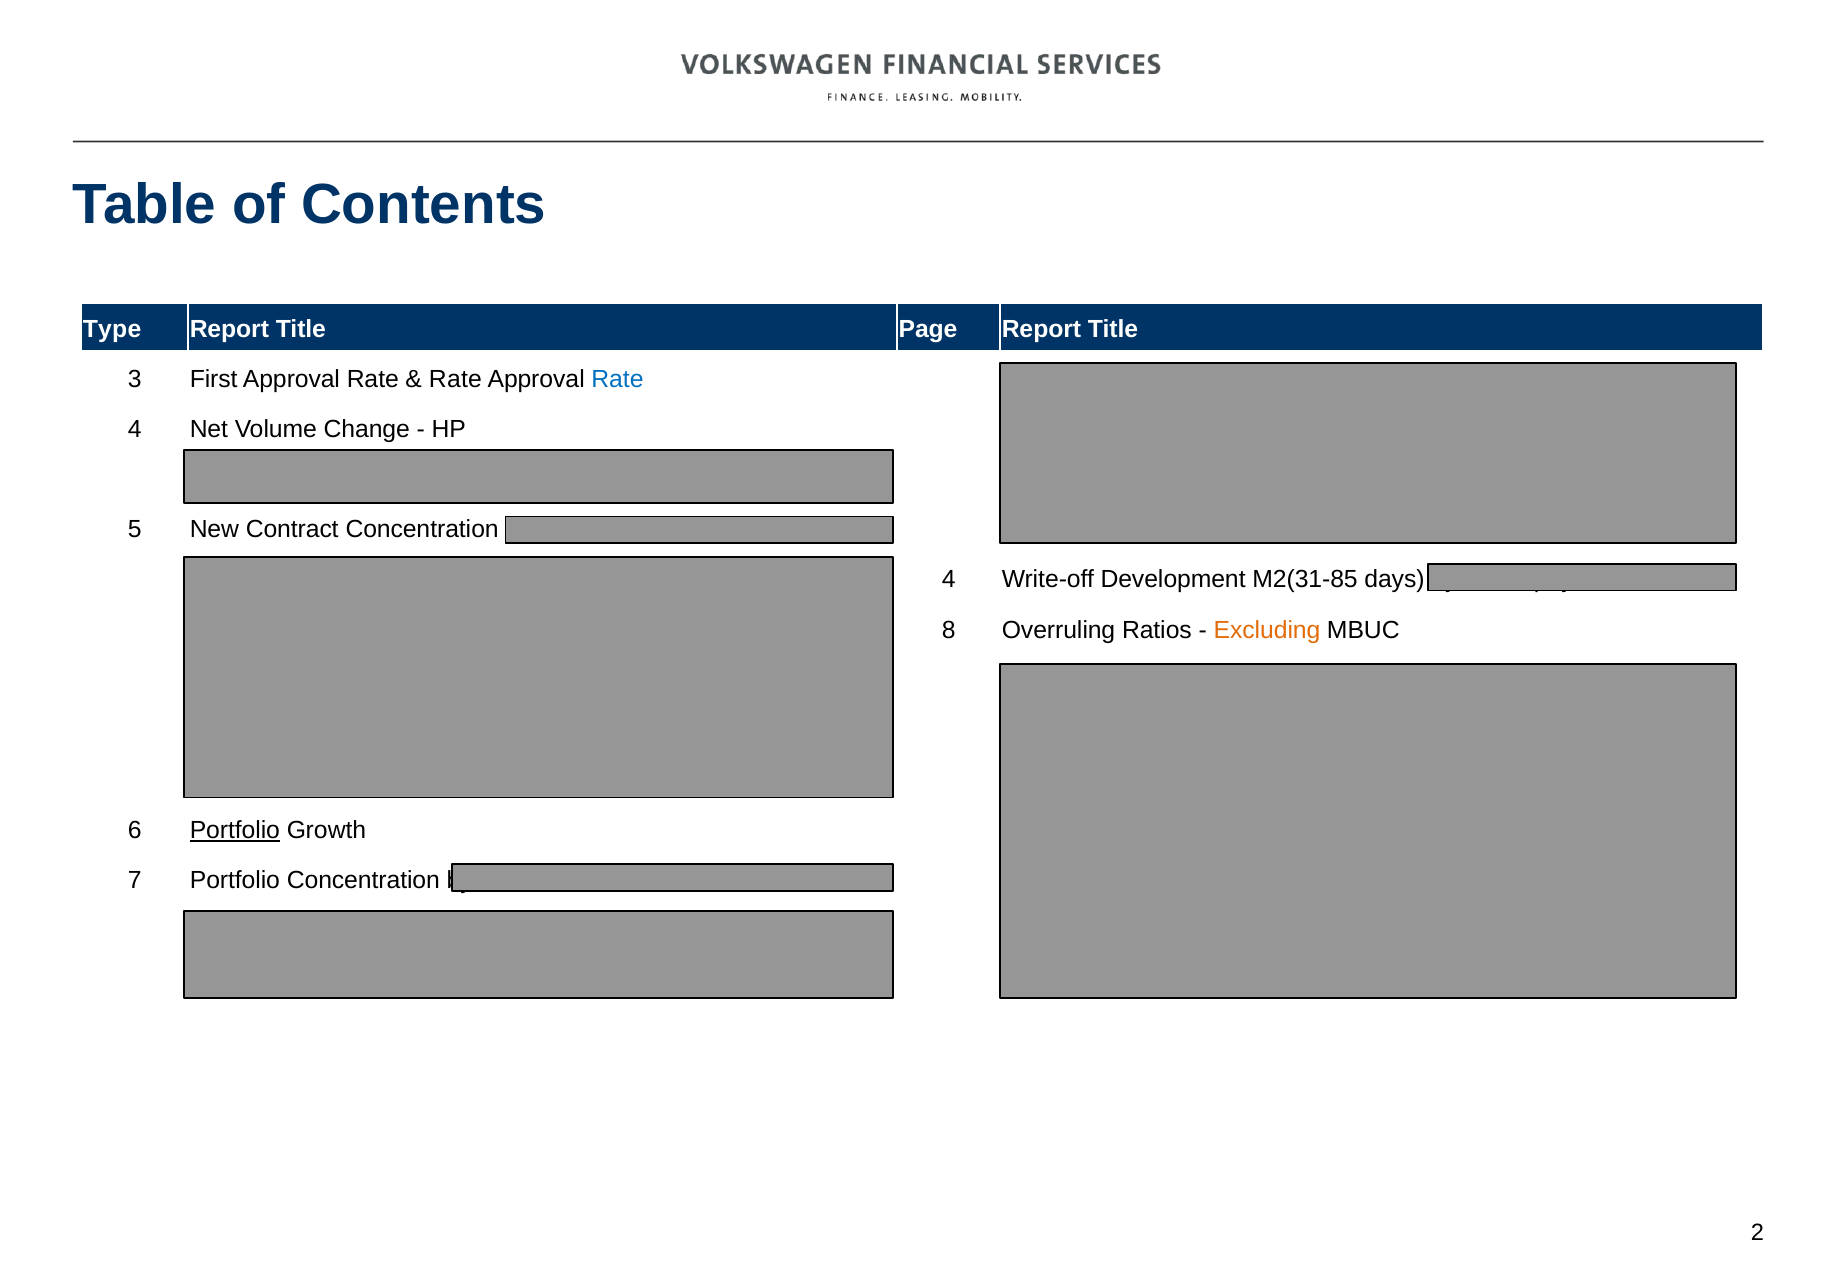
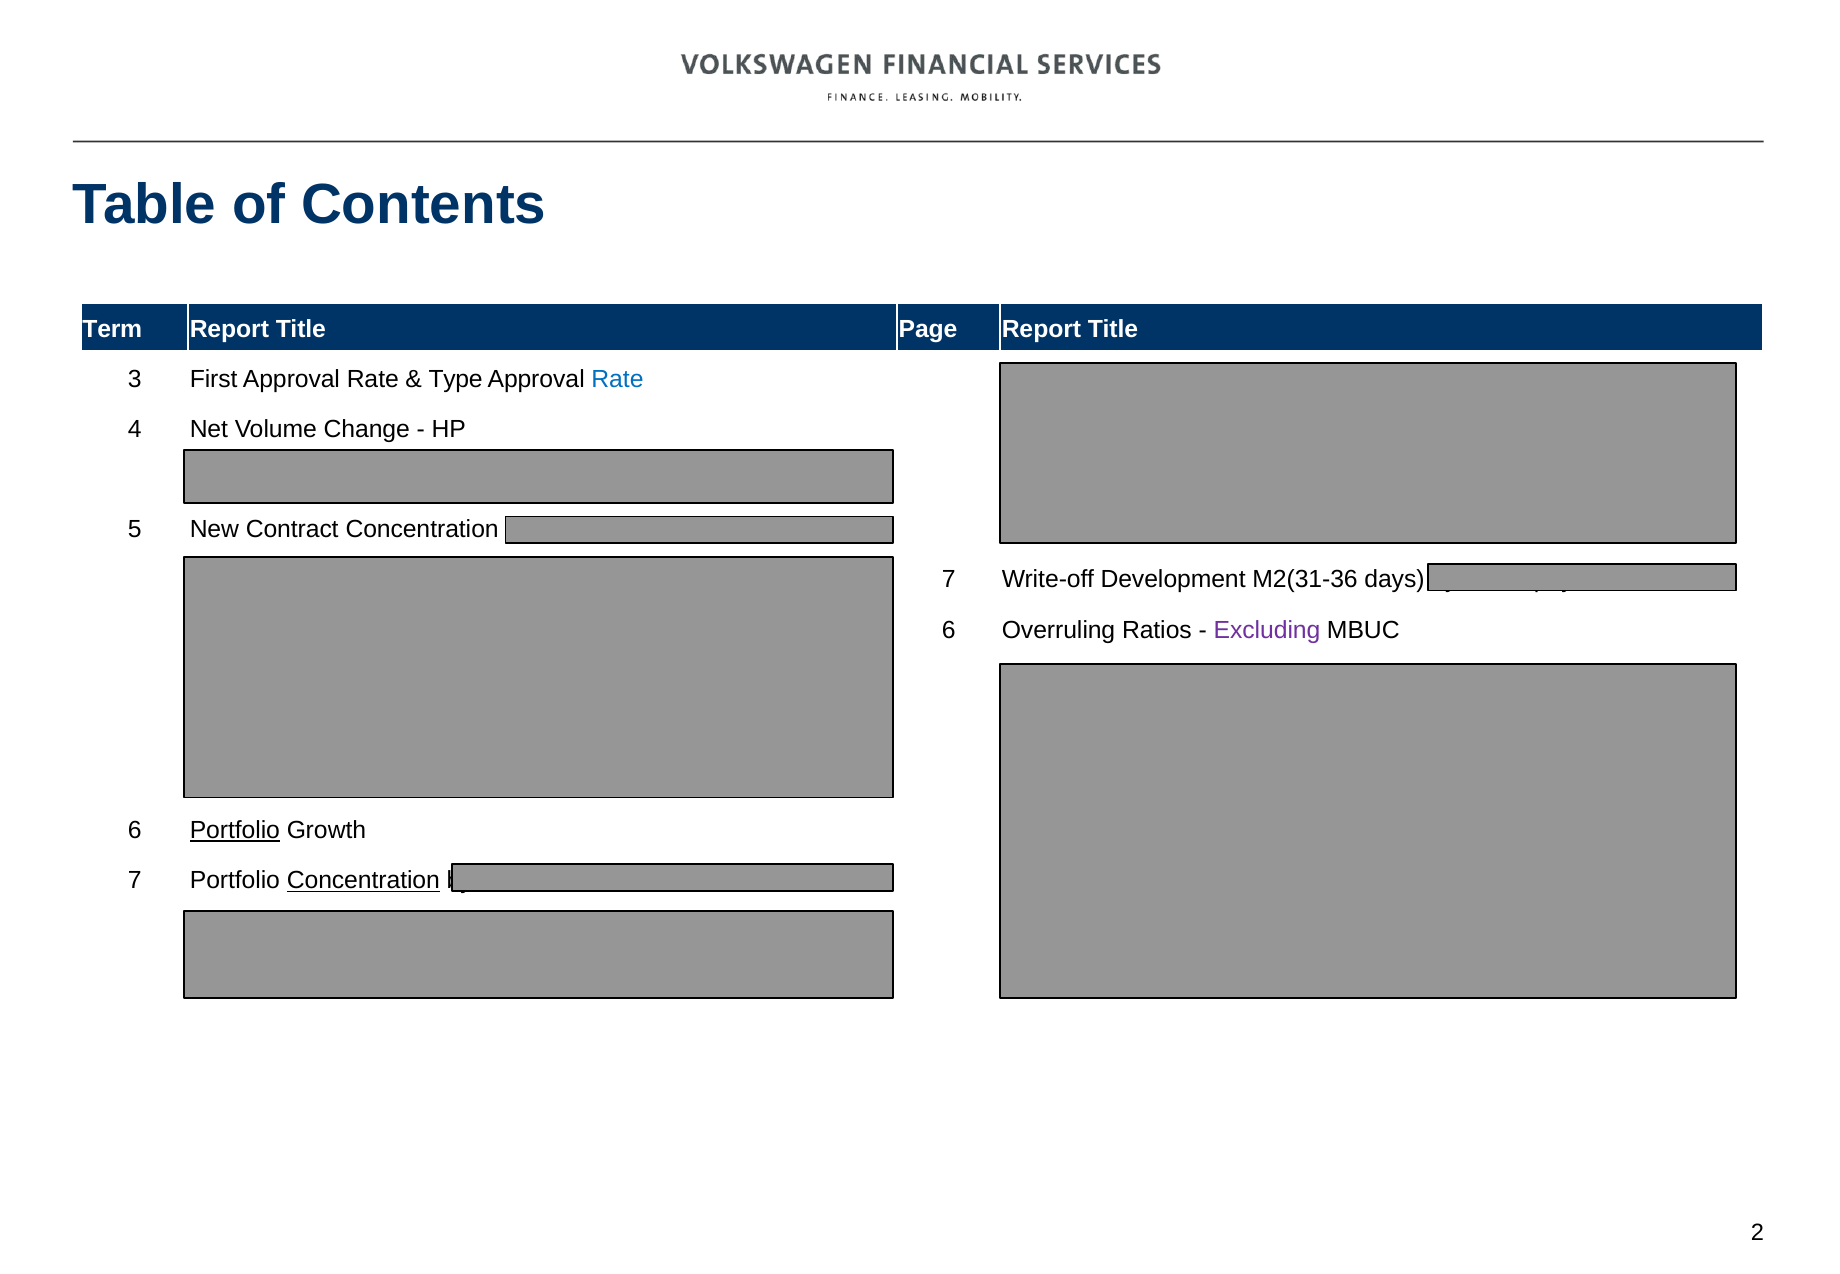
Type at (112, 329): Type -> Term
Rate at (455, 379): Rate -> Type
4 at (949, 580): 4 -> 7
M2(31-85: M2(31-85 -> M2(31-36
8 at (949, 630): 8 -> 6
Excluding colour: orange -> purple
Concentration at (363, 881) underline: none -> present
